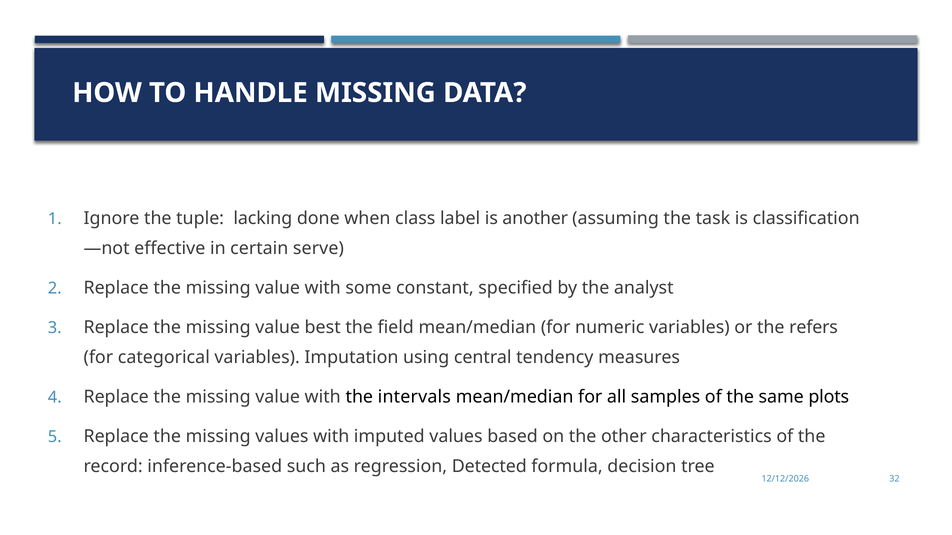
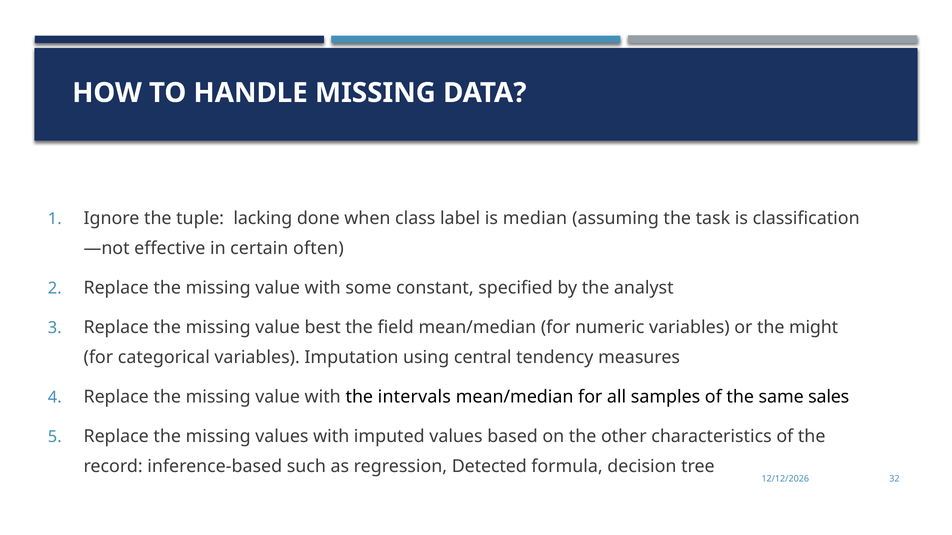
another: another -> median
serve: serve -> often
refers: refers -> might
plots: plots -> sales
